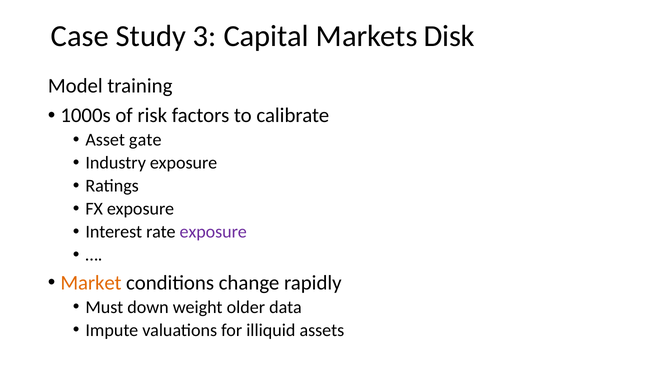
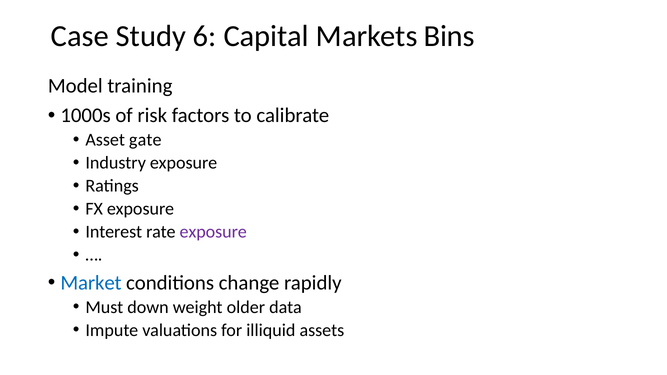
3: 3 -> 6
Disk: Disk -> Bins
Market colour: orange -> blue
